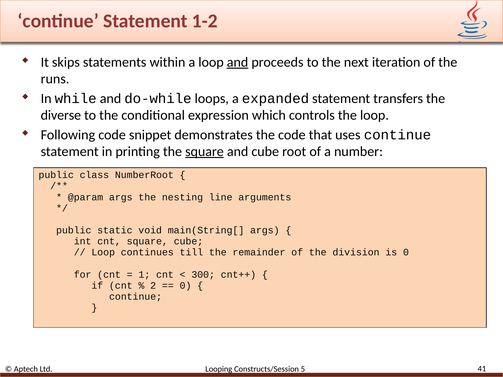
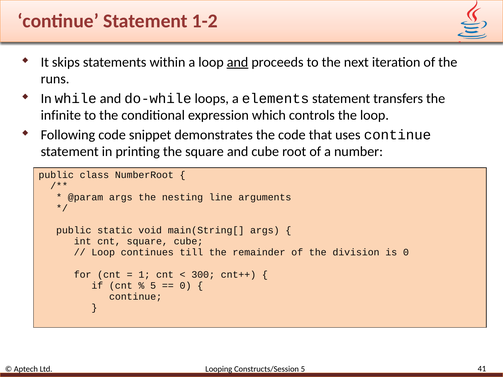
expanded: expanded -> elements
diverse: diverse -> infinite
square at (204, 152) underline: present -> none
2 at (153, 286): 2 -> 5
